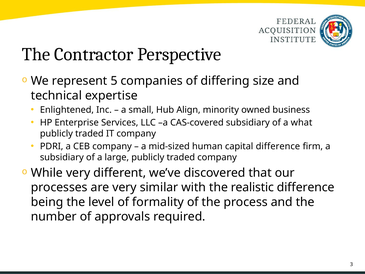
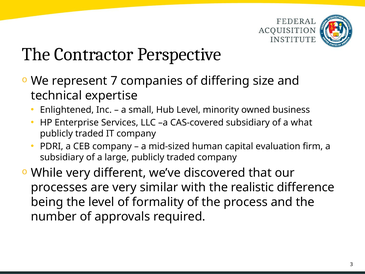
5: 5 -> 7
Hub Align: Align -> Level
capital difference: difference -> evaluation
